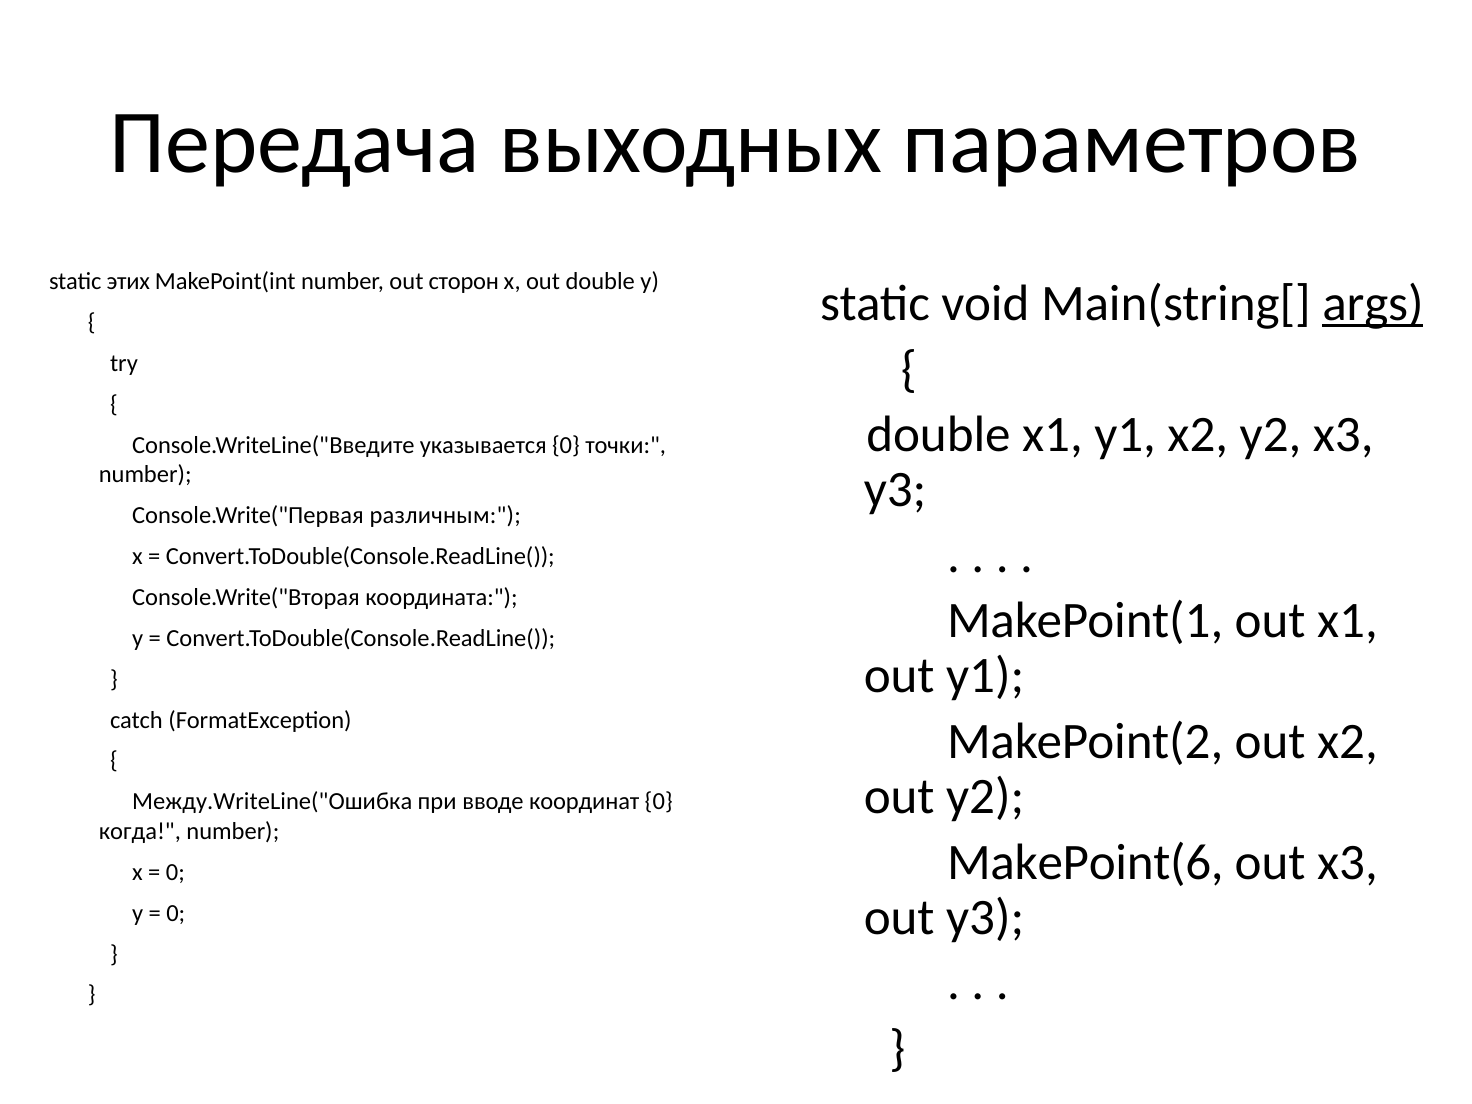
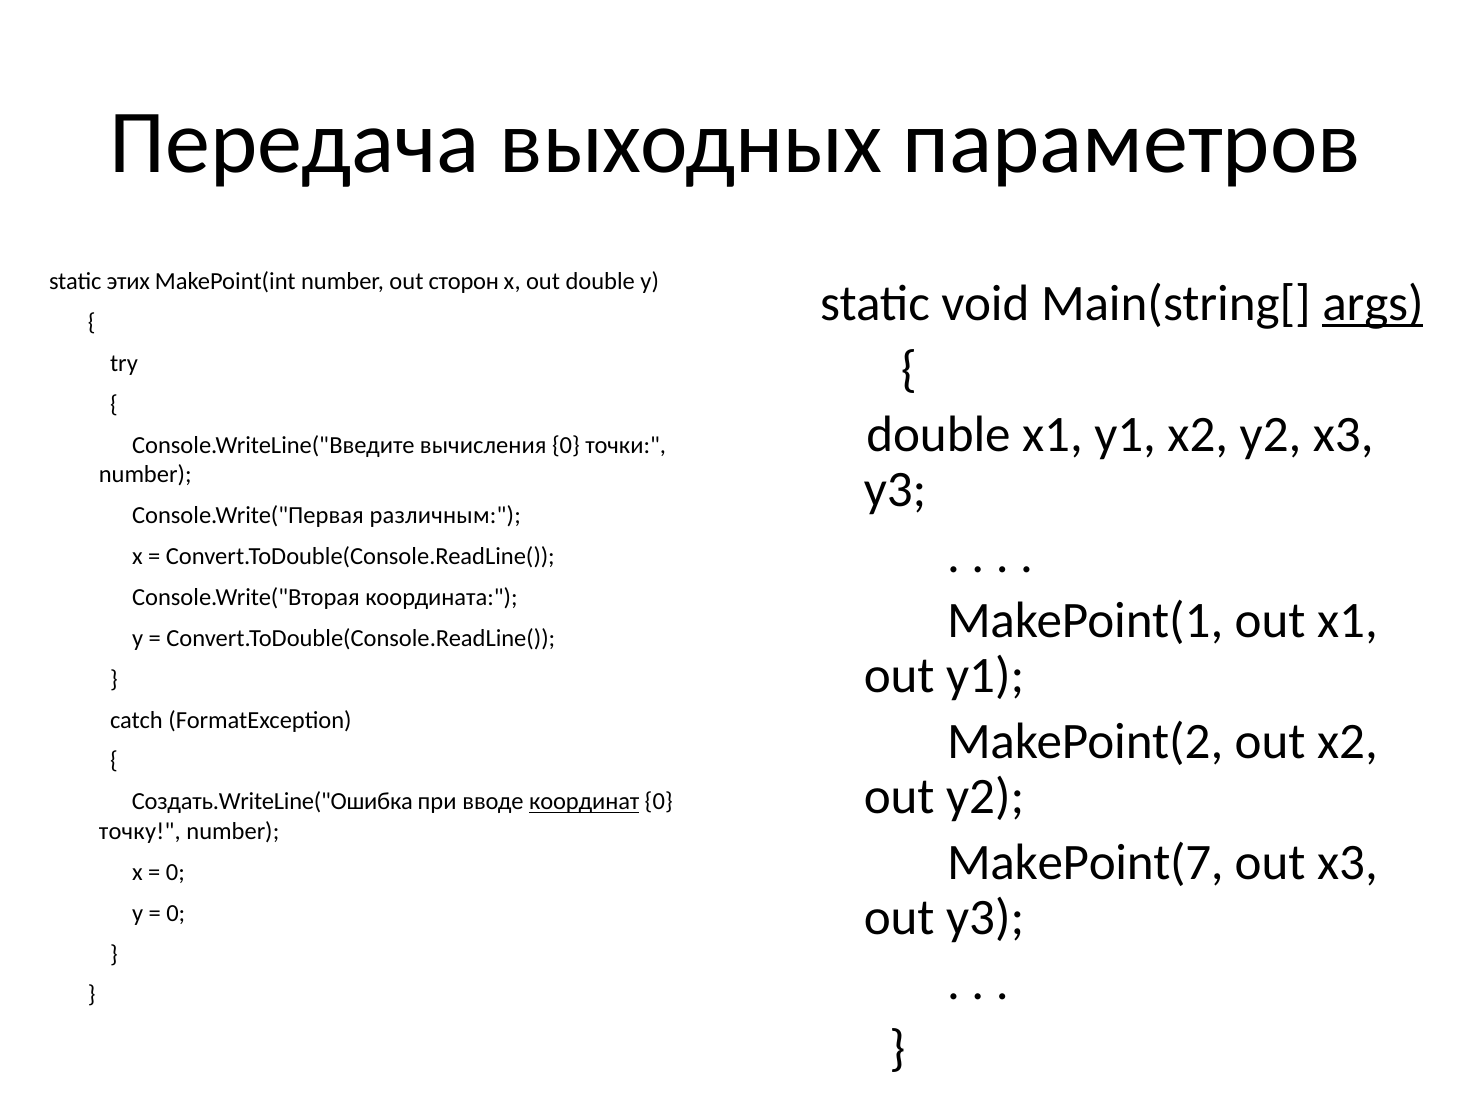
указывается: указывается -> вычисления
Между.WriteLine("Ошибка: Между.WriteLine("Ошибка -> Создать.WriteLine("Ошибка
координат underline: none -> present
когда: когда -> точку
MakePoint(6: MakePoint(6 -> MakePoint(7
